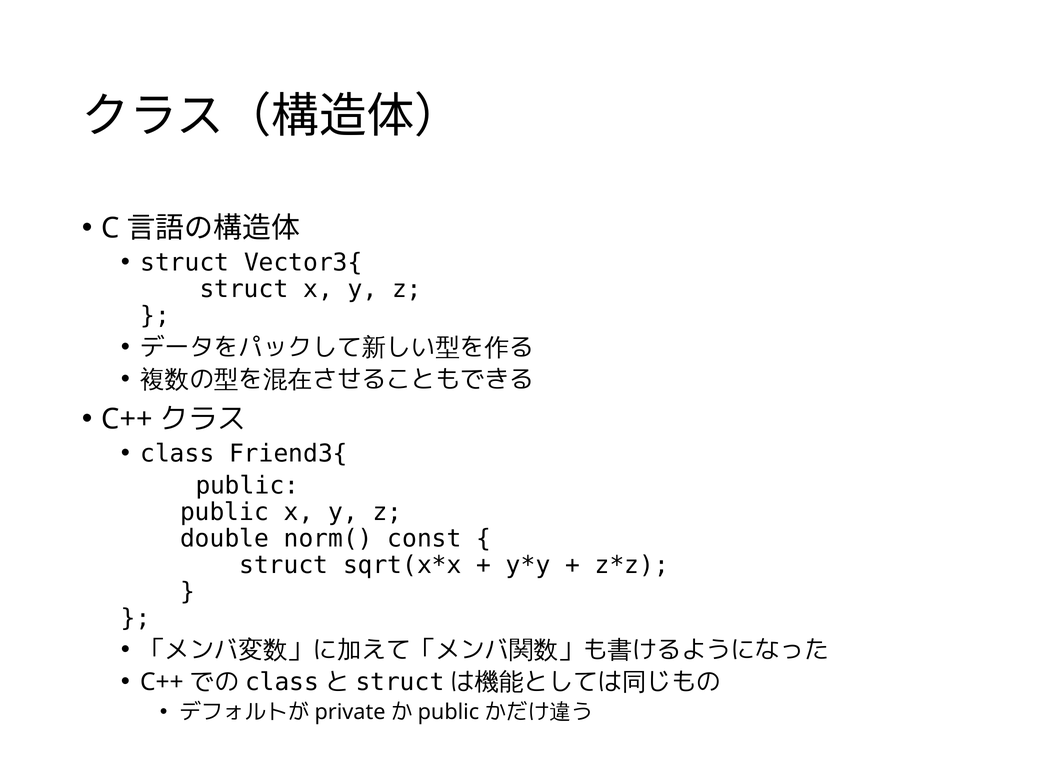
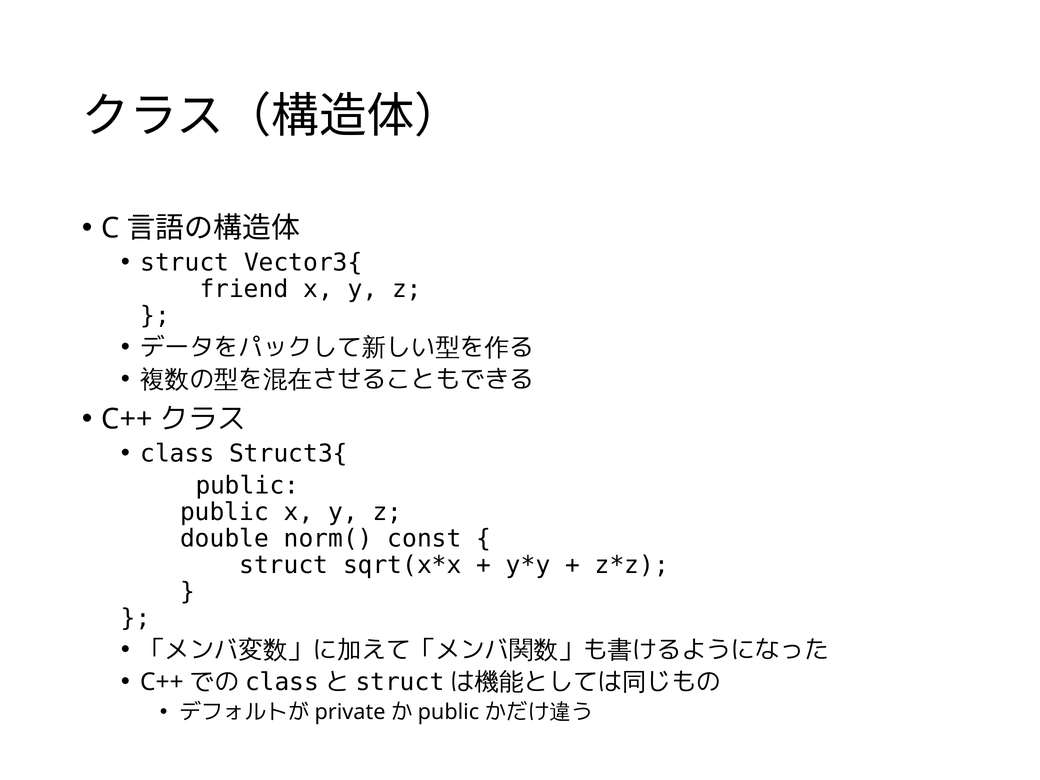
struct at (244, 289): struct -> friend
Friend3{: Friend3{ -> Struct3{
